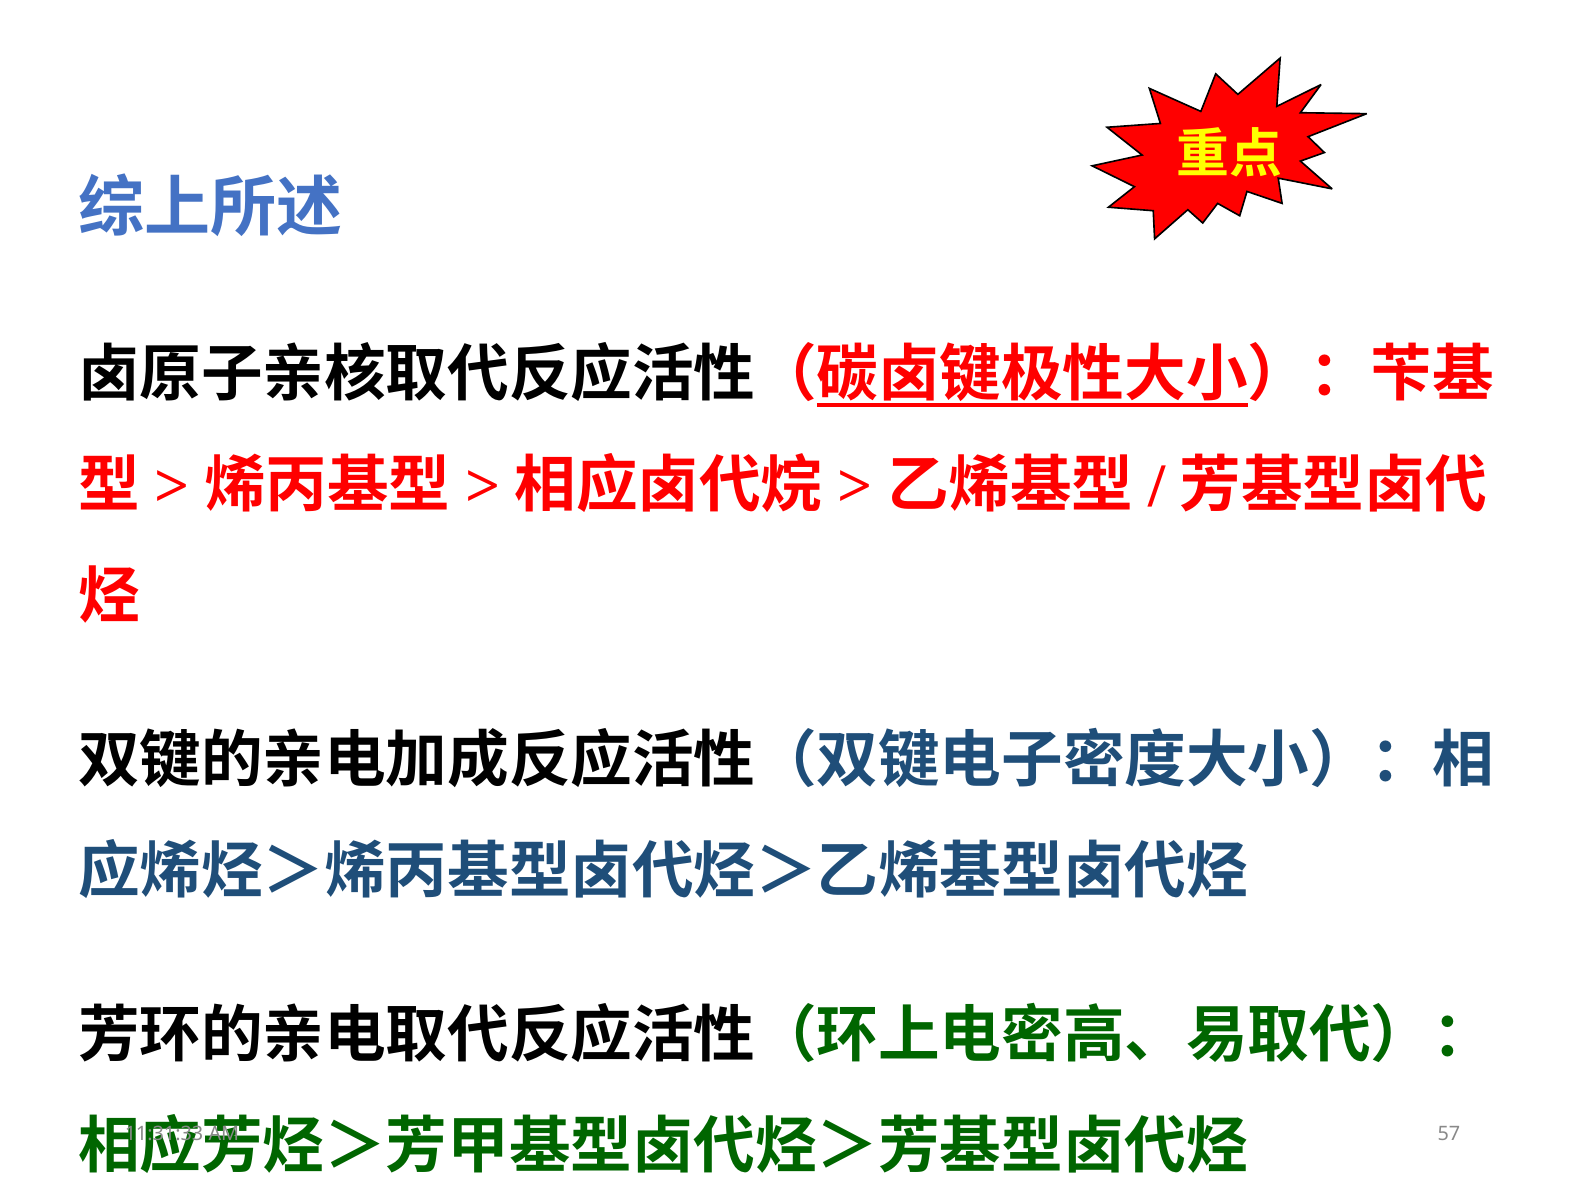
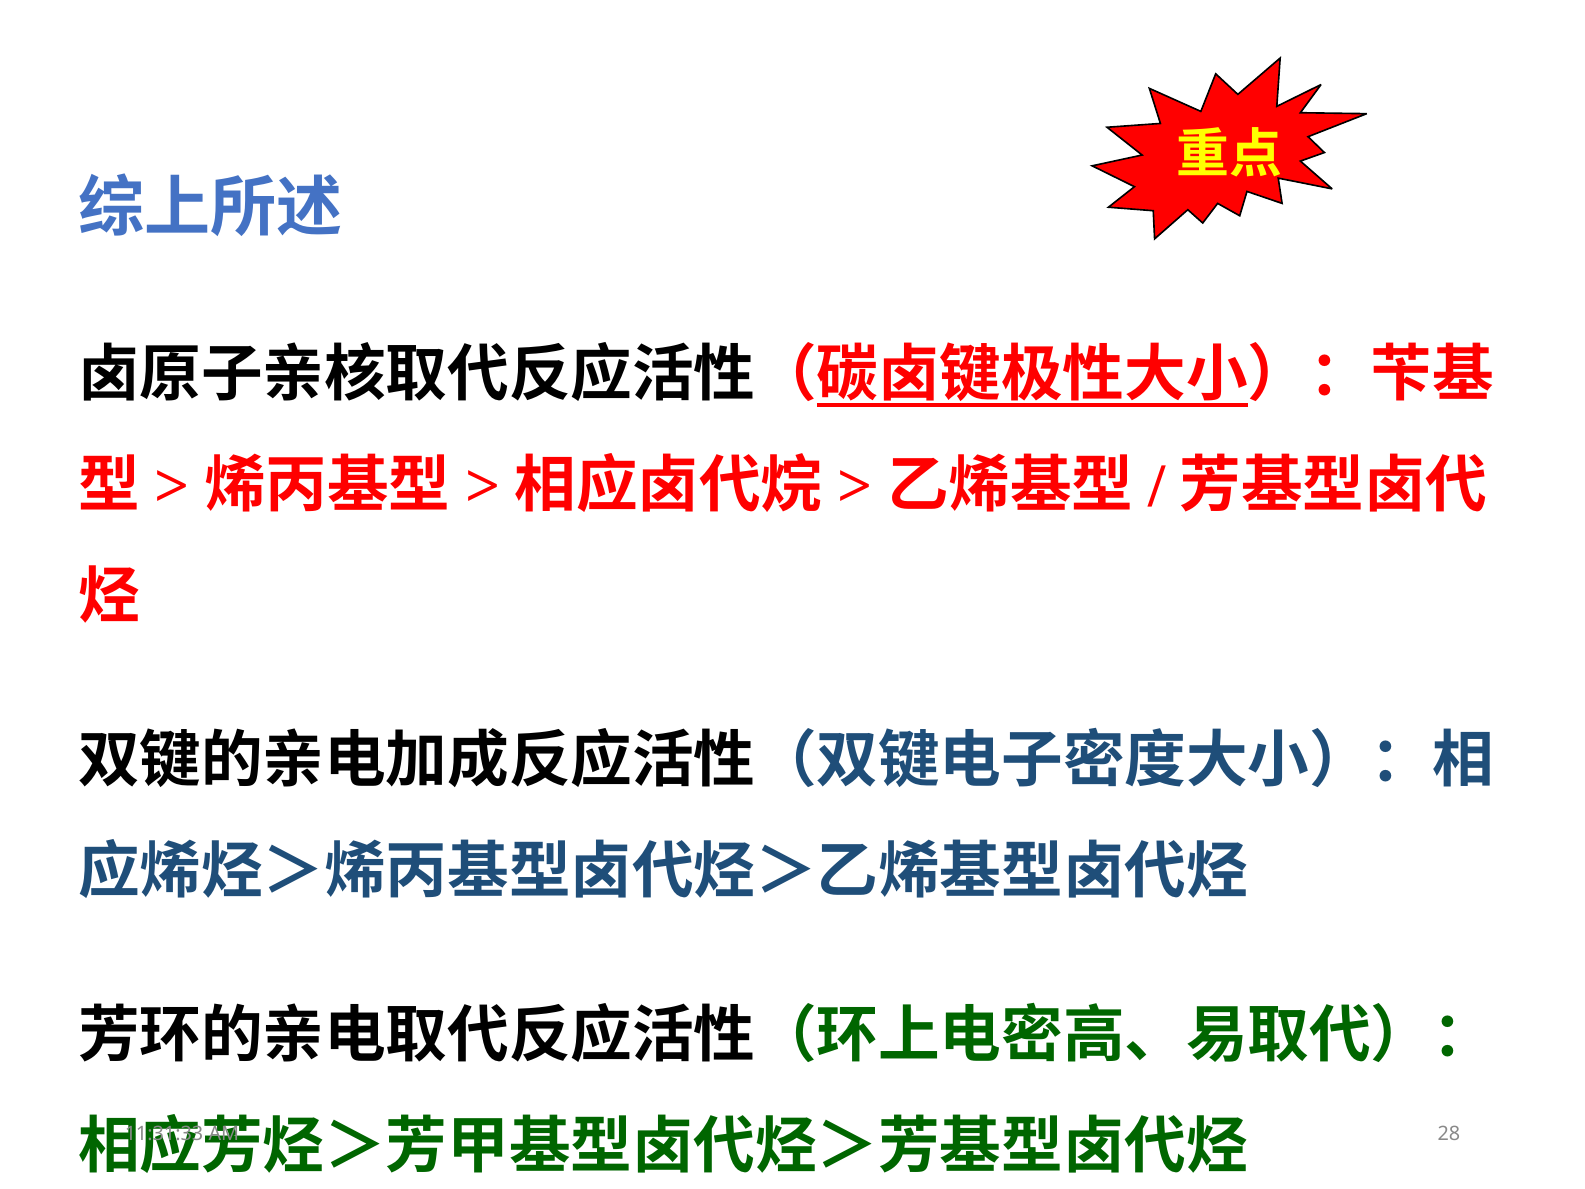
57: 57 -> 28
